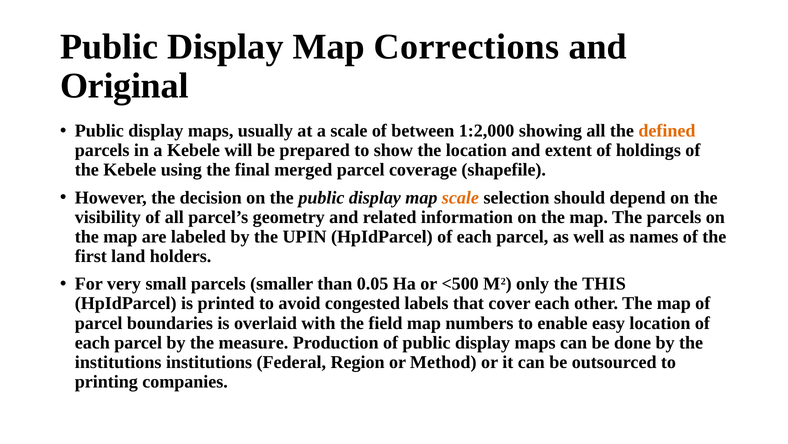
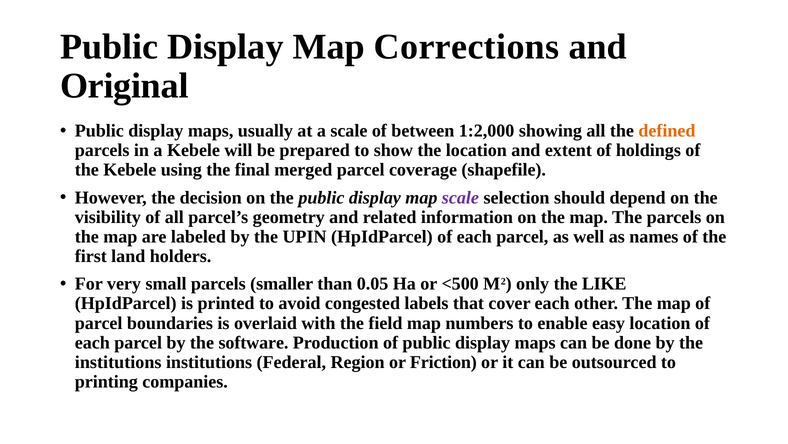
scale at (460, 197) colour: orange -> purple
THIS: THIS -> LIKE
measure: measure -> software
Method: Method -> Friction
